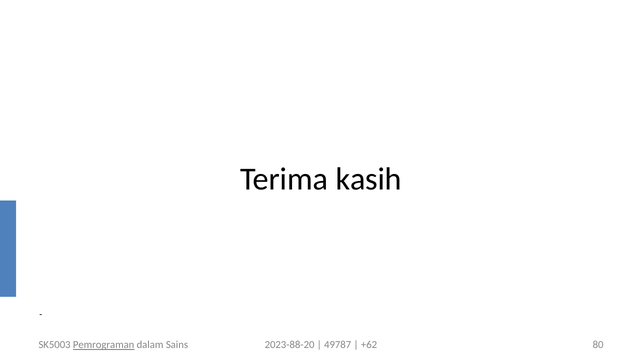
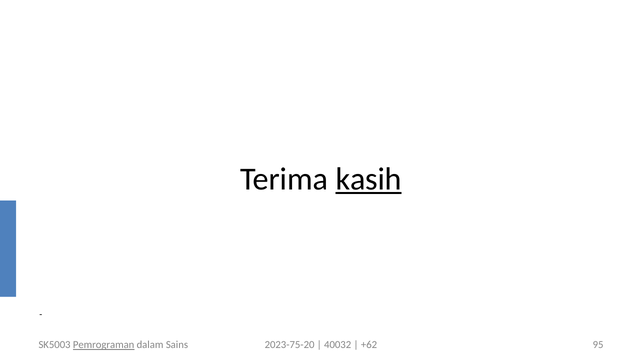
kasih underline: none -> present
2023-88-20: 2023-88-20 -> 2023-75-20
49787: 49787 -> 40032
80: 80 -> 95
